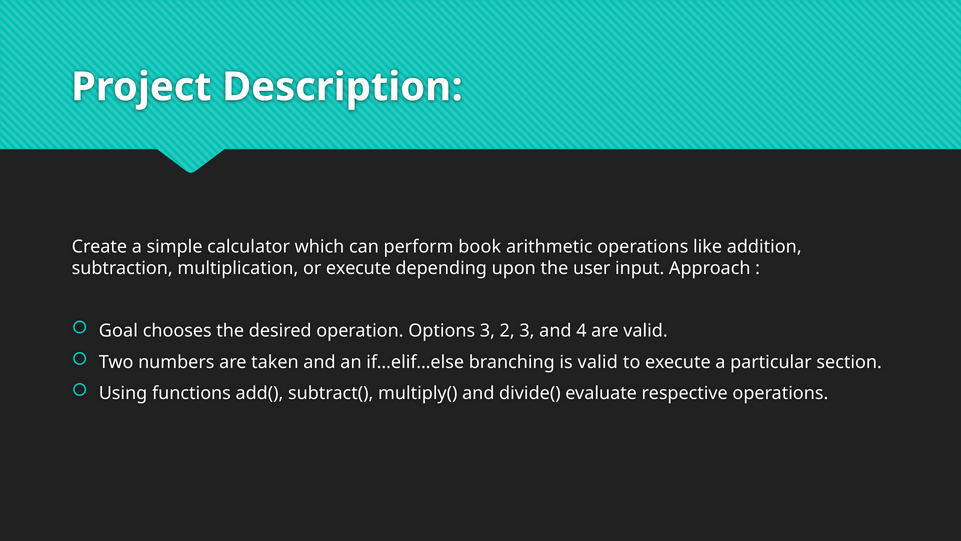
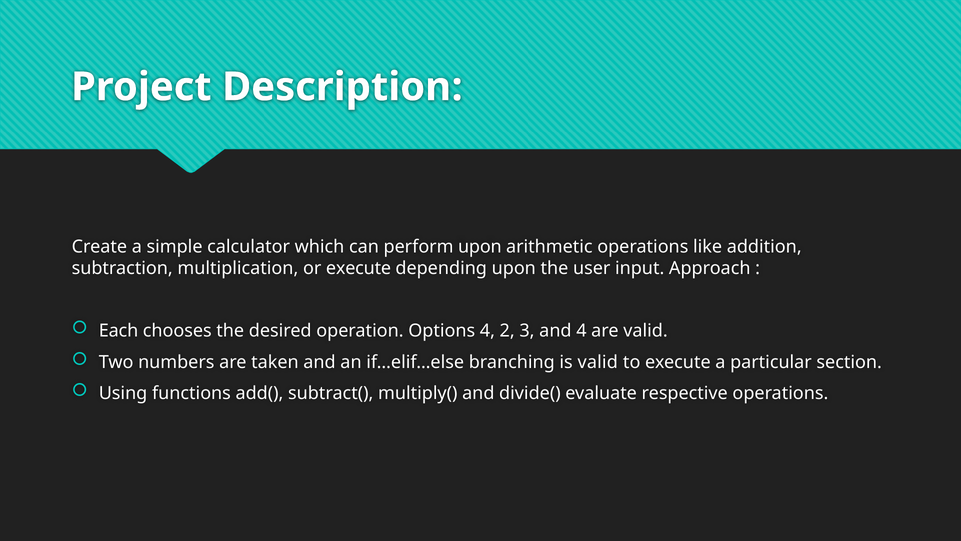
perform book: book -> upon
Goal: Goal -> Each
Options 3: 3 -> 4
